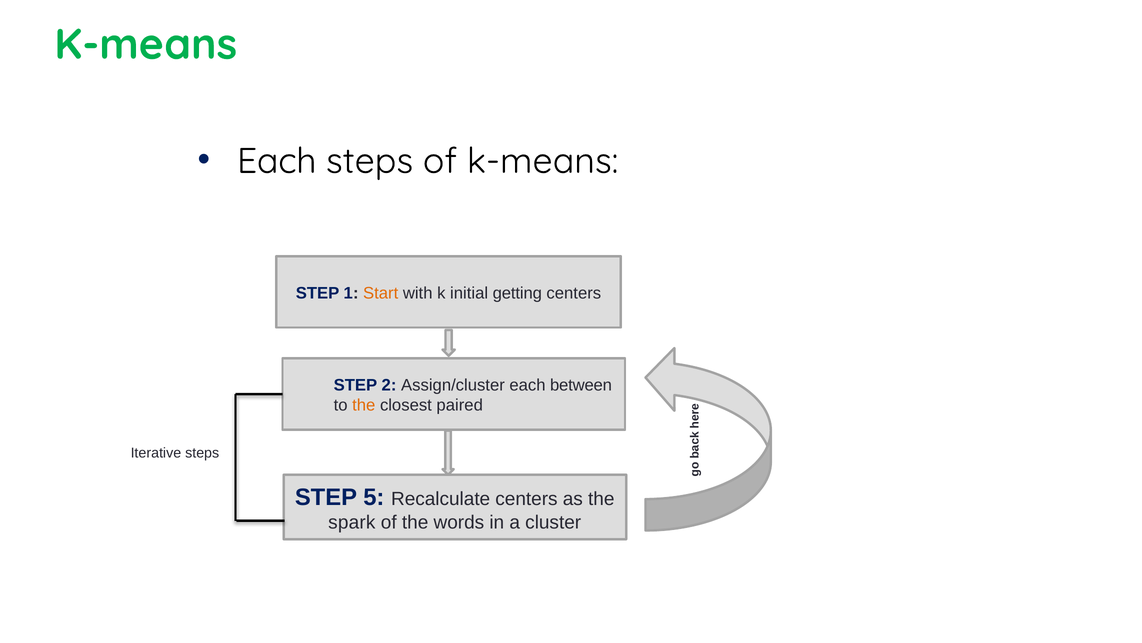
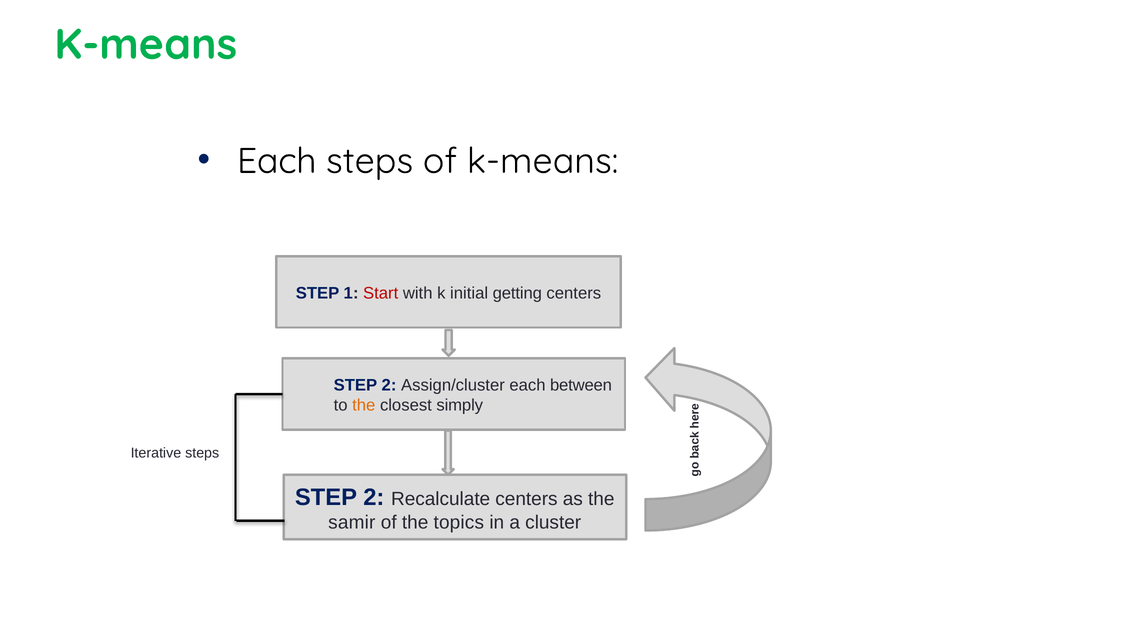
Start colour: orange -> red
paired: paired -> simply
5 at (374, 497): 5 -> 2
spark: spark -> samir
words: words -> topics
